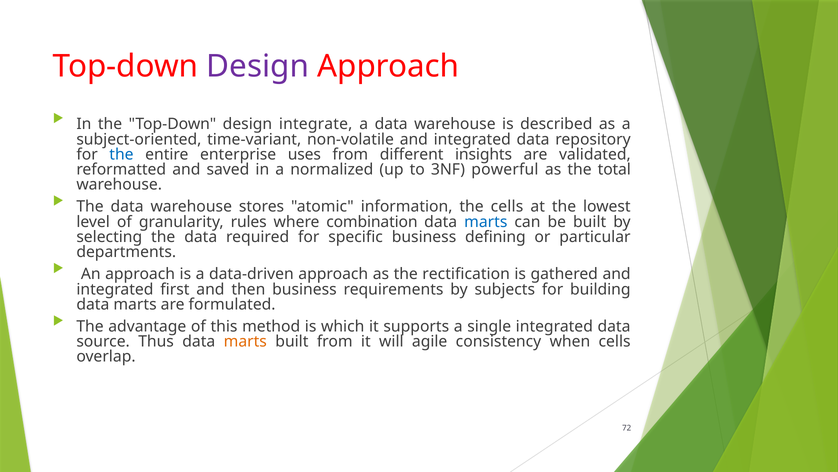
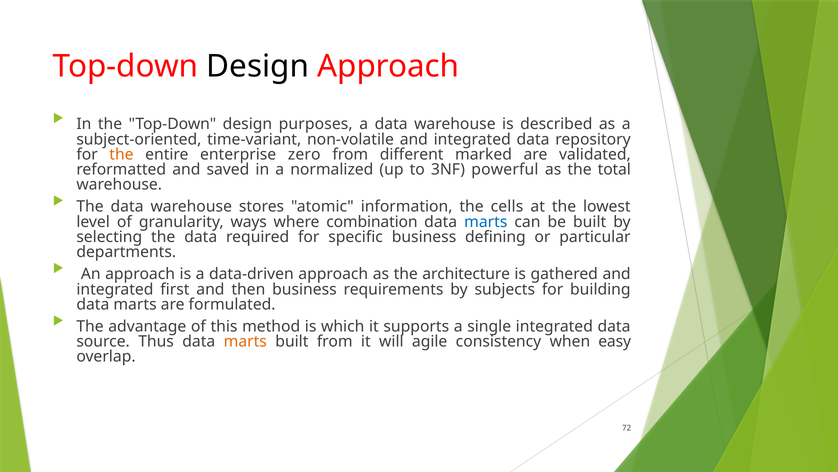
Design at (258, 66) colour: purple -> black
integrate: integrate -> purposes
the at (121, 154) colour: blue -> orange
uses: uses -> zero
insights: insights -> marked
rules: rules -> ways
rectification: rectification -> architecture
when cells: cells -> easy
